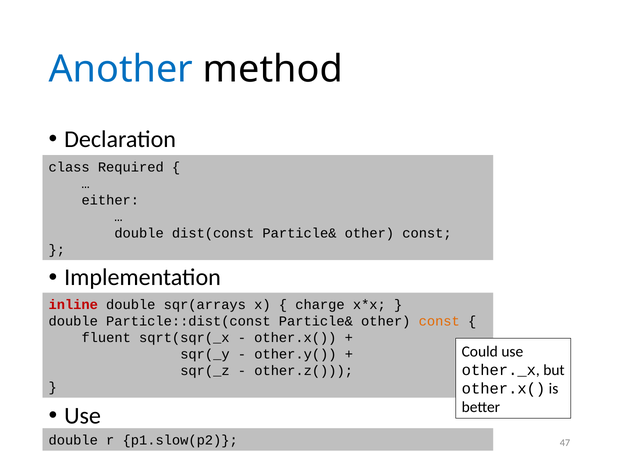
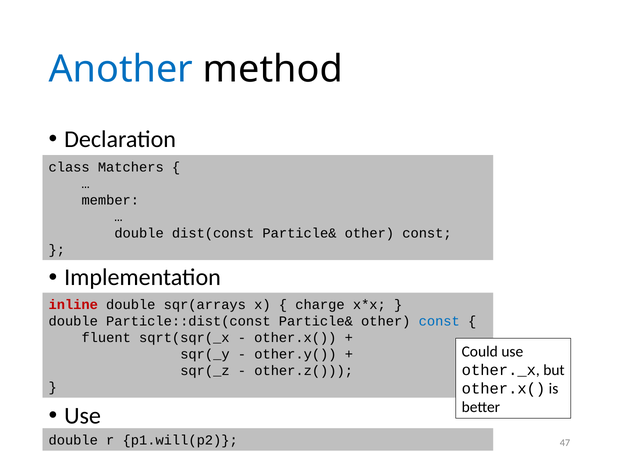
Required: Required -> Matchers
either: either -> member
const at (439, 322) colour: orange -> blue
p1.slow(p2: p1.slow(p2 -> p1.will(p2
